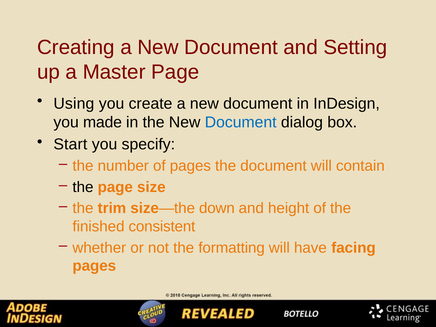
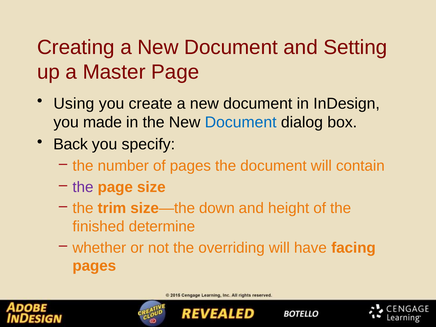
Start: Start -> Back
the at (83, 187) colour: black -> purple
consistent: consistent -> determine
formatting: formatting -> overriding
